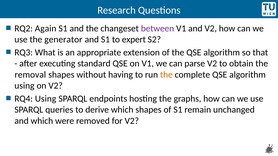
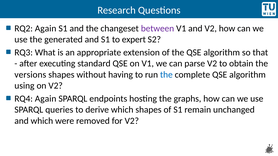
generator: generator -> generated
removal: removal -> versions
the at (166, 75) colour: orange -> blue
RQ4 Using: Using -> Again
